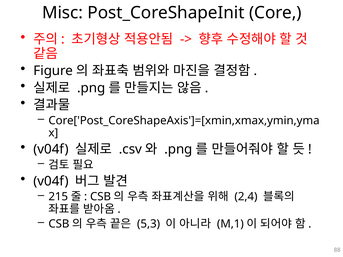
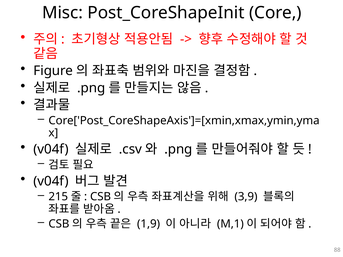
2,4: 2,4 -> 3,9
5,3: 5,3 -> 1,9
